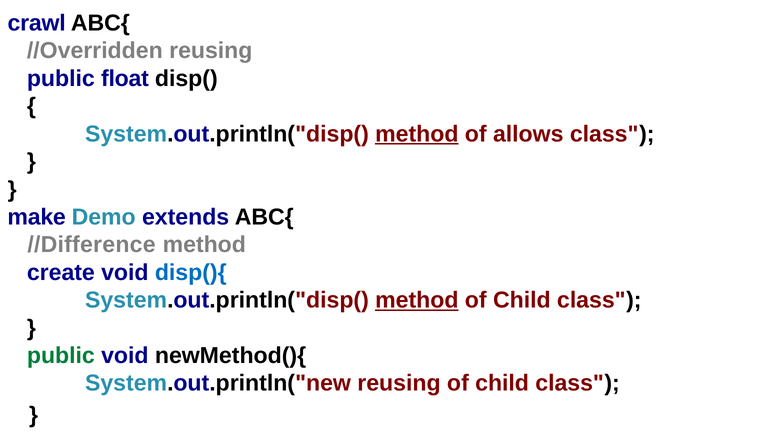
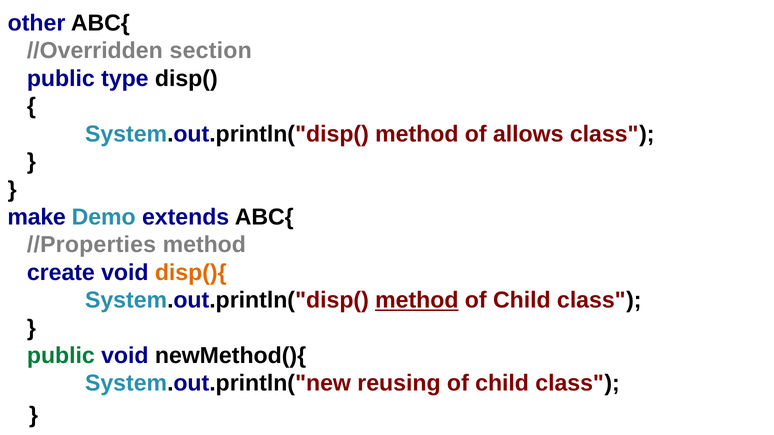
crawl: crawl -> other
//Overridden reusing: reusing -> section
float: float -> type
method at (417, 134) underline: present -> none
//Difference: //Difference -> //Properties
disp(){ colour: blue -> orange
